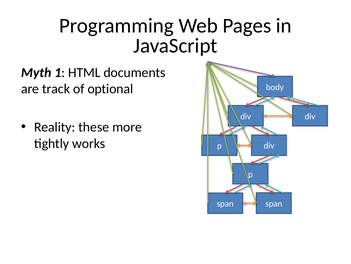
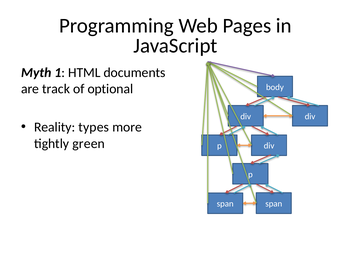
these: these -> types
works: works -> green
